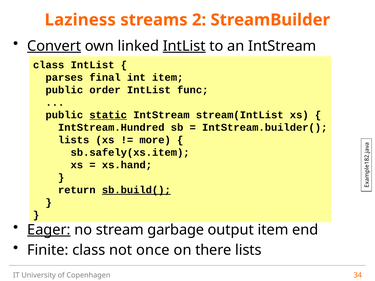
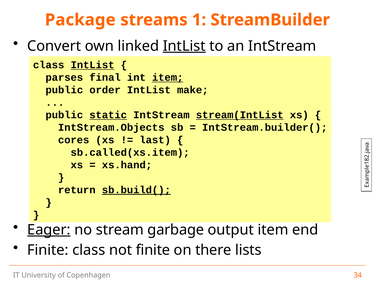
Laziness: Laziness -> Package
streams 2: 2 -> 1
Convert underline: present -> none
IntList at (93, 65) underline: none -> present
item at (168, 78) underline: none -> present
func: func -> make
stream(IntList underline: none -> present
IntStream.Hundred: IntStream.Hundred -> IntStream.Objects
lists at (74, 140): lists -> cores
more: more -> last
sb.safely(xs.item: sb.safely(xs.item -> sb.called(xs.item
not once: once -> finite
